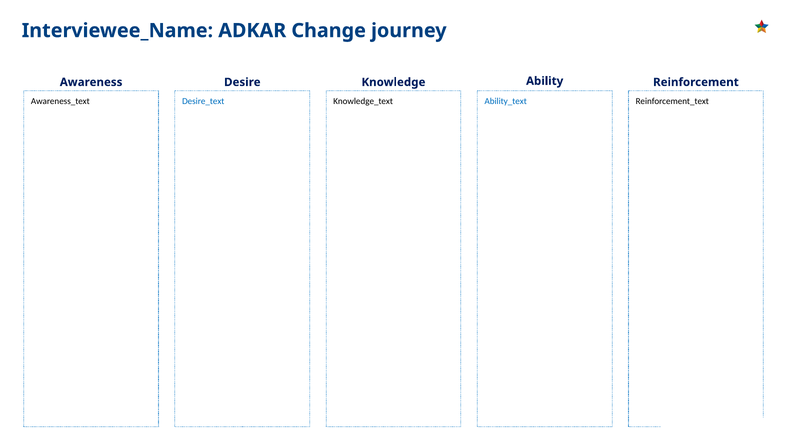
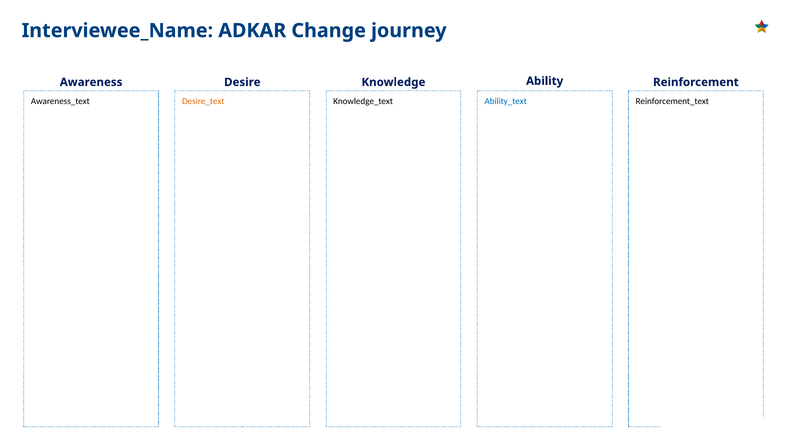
Desire_text colour: blue -> orange
